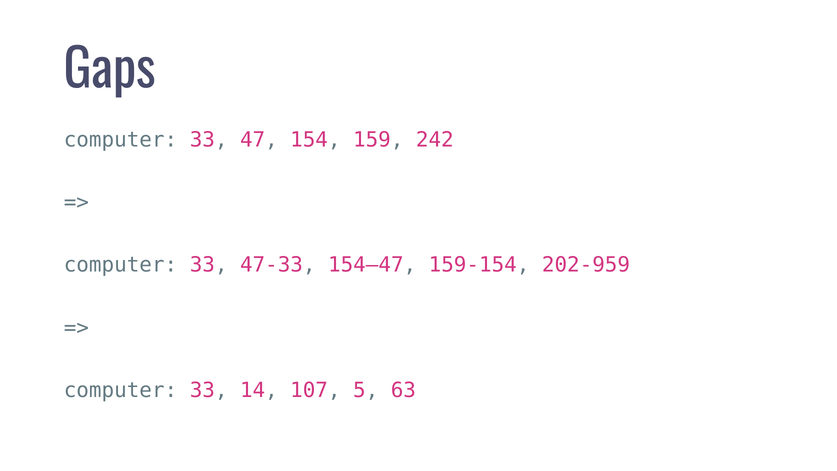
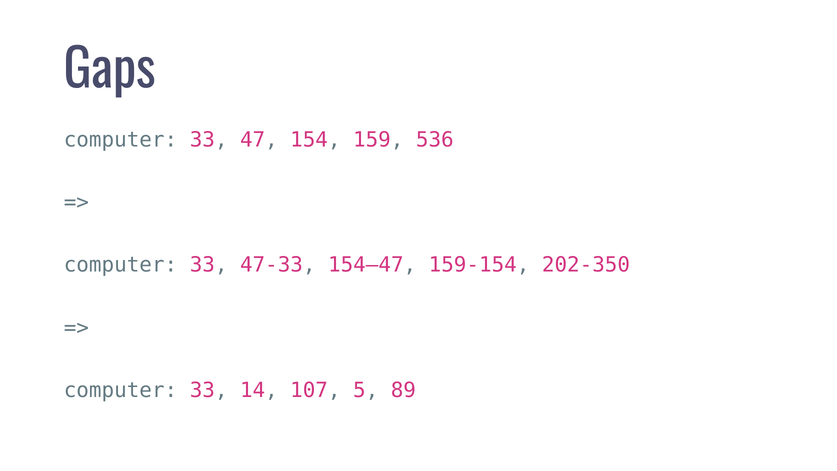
242: 242 -> 536
202-959: 202-959 -> 202-350
63: 63 -> 89
